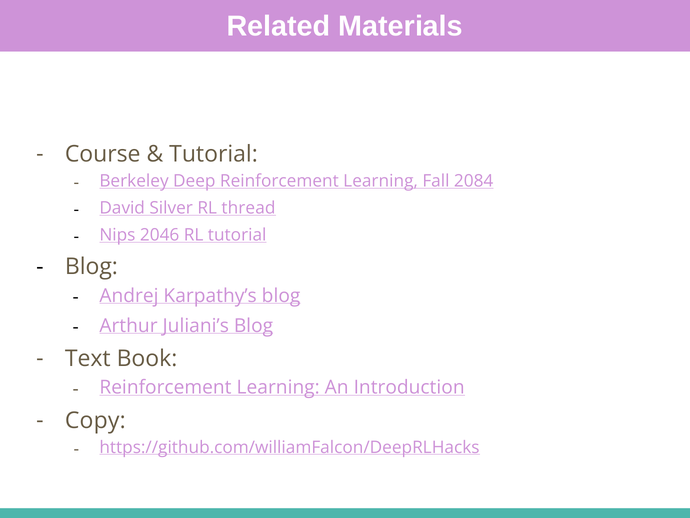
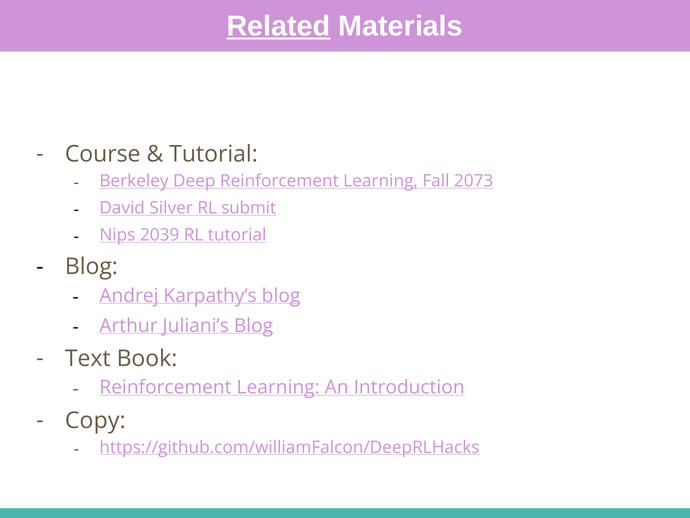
Related underline: none -> present
2084: 2084 -> 2073
thread: thread -> submit
2046: 2046 -> 2039
